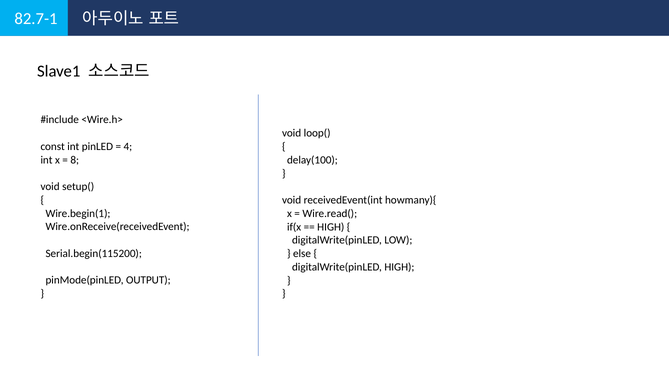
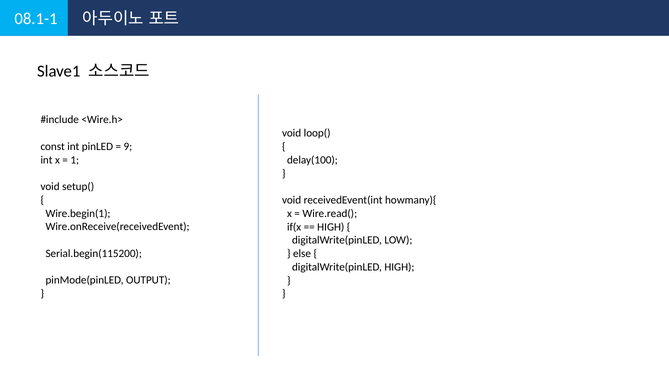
82.7-1: 82.7-1 -> 08.1-1
4: 4 -> 9
8: 8 -> 1
